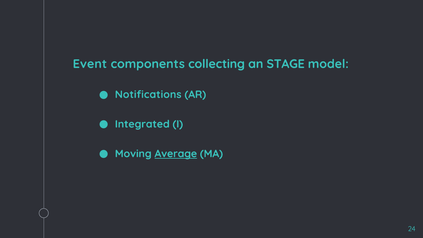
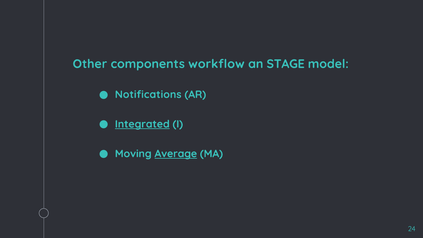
Event: Event -> Other
collecting: collecting -> workflow
Integrated underline: none -> present
